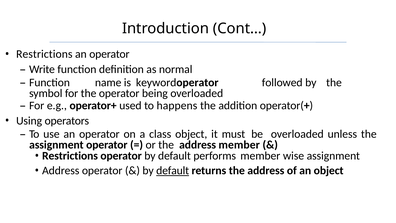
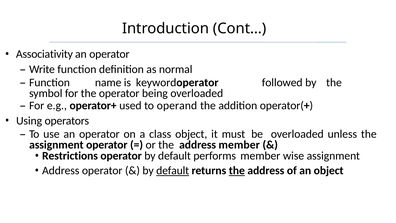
Restrictions at (44, 54): Restrictions -> Associativity
happens: happens -> operand
the at (237, 170) underline: none -> present
